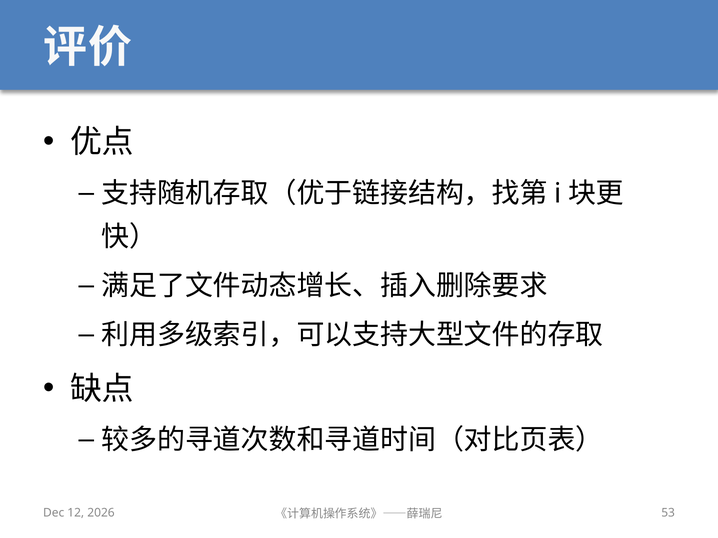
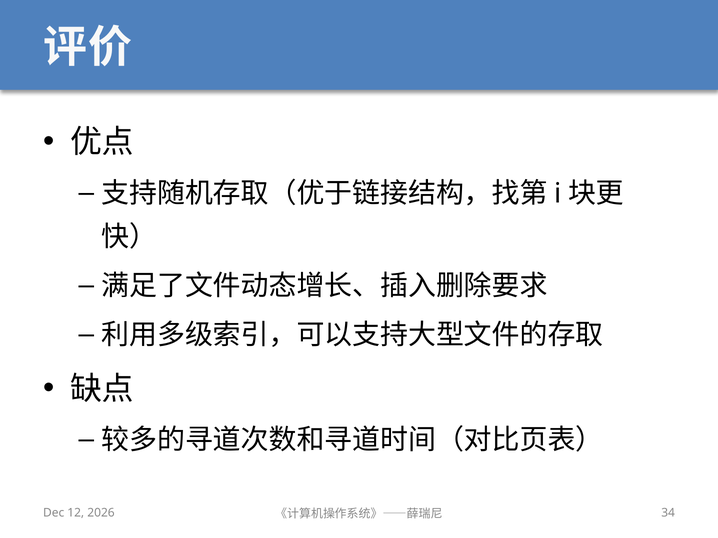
53: 53 -> 34
